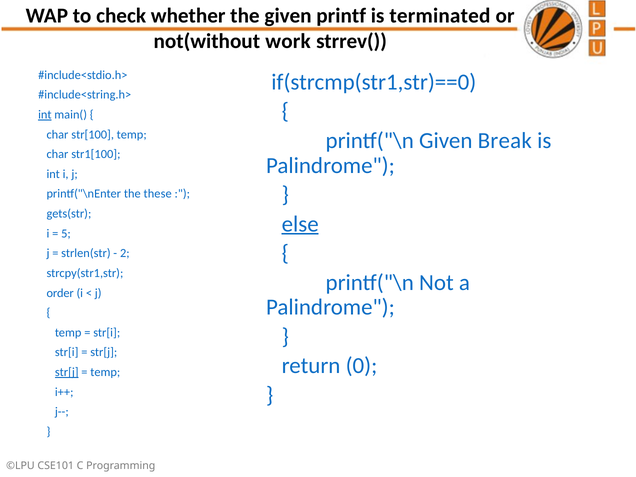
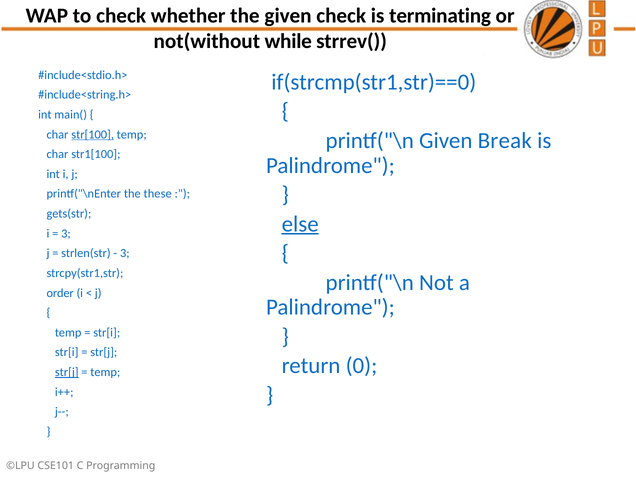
given printf: printf -> check
terminated: terminated -> terminating
work: work -> while
int at (45, 115) underline: present -> none
str[100 underline: none -> present
5 at (66, 234): 5 -> 3
2 at (125, 253): 2 -> 3
